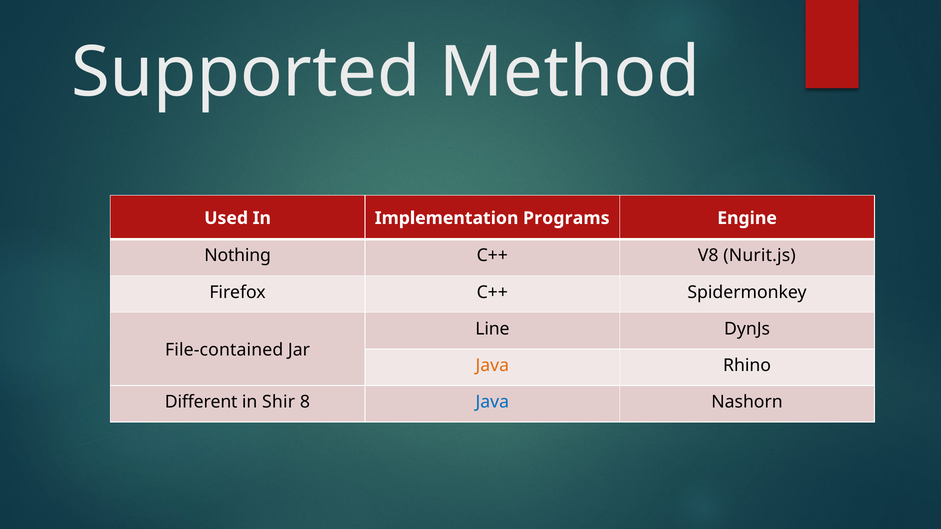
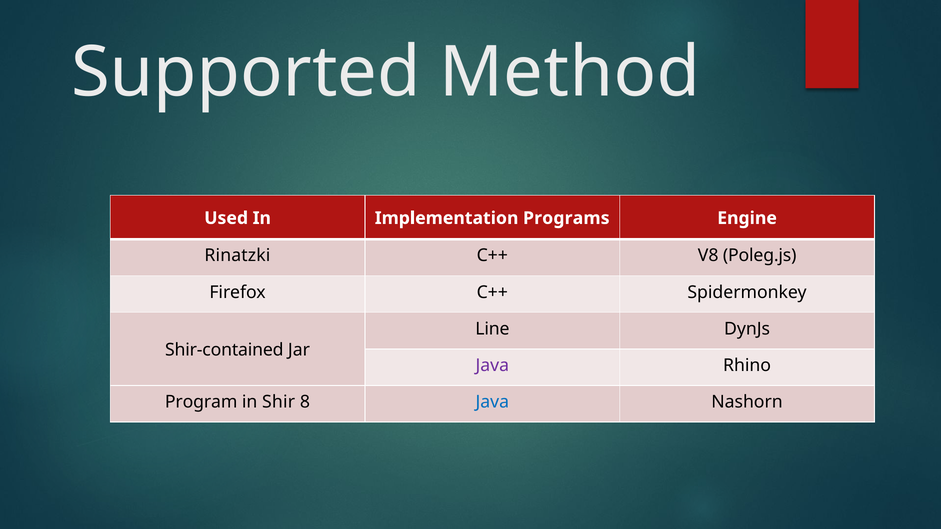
Nothing: Nothing -> Rinatzki
Nurit.js: Nurit.js -> Poleg.js
File-contained: File-contained -> Shir-contained
Java at (492, 366) colour: orange -> purple
Different: Different -> Program
